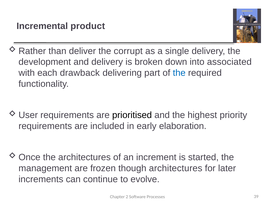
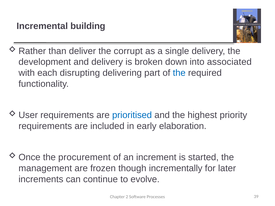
product: product -> building
drawback: drawback -> disrupting
prioritised colour: black -> blue
the architectures: architectures -> procurement
though architectures: architectures -> incrementally
